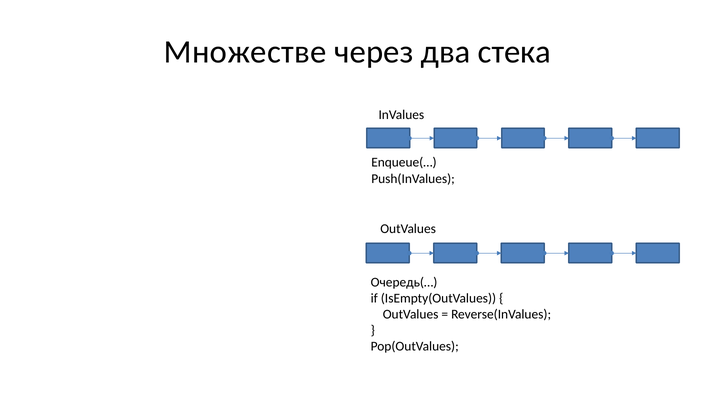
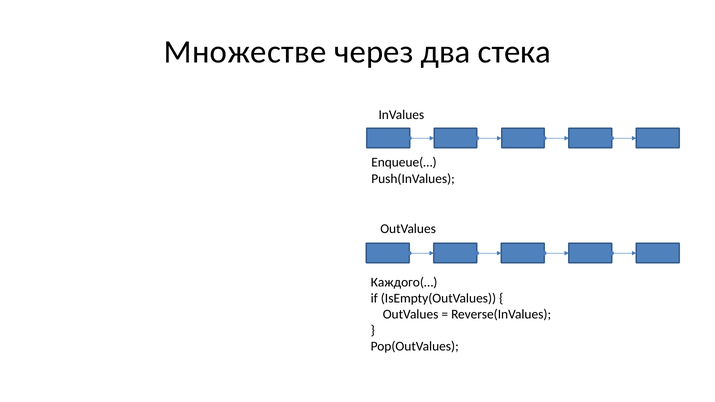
Очередь(…: Очередь(… -> Каждого(…
